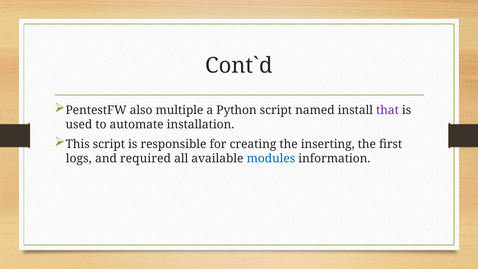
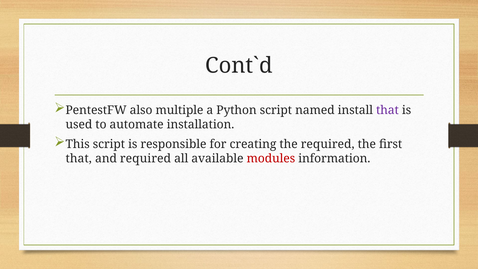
the inserting: inserting -> required
logs at (79, 158): logs -> that
modules colour: blue -> red
